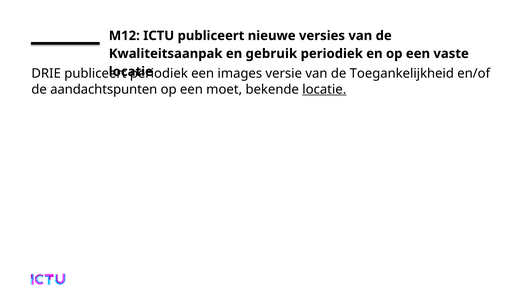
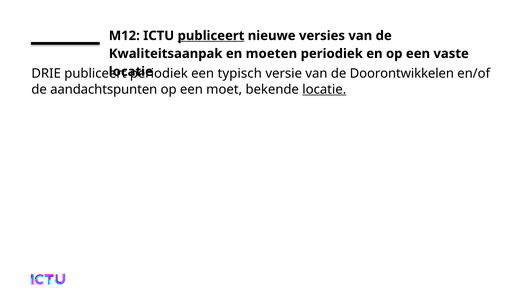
publiceert at (211, 36) underline: none -> present
gebruik: gebruik -> moeten
images: images -> typisch
Toegankelijkheid: Toegankelijkheid -> Doorontwikkelen
